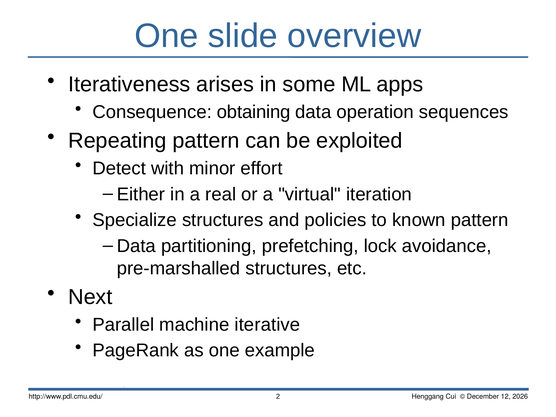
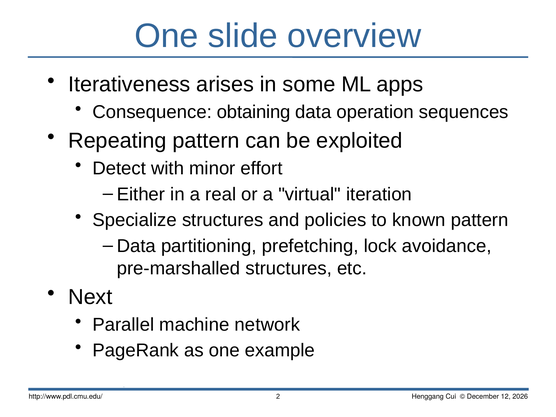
iterative: iterative -> network
